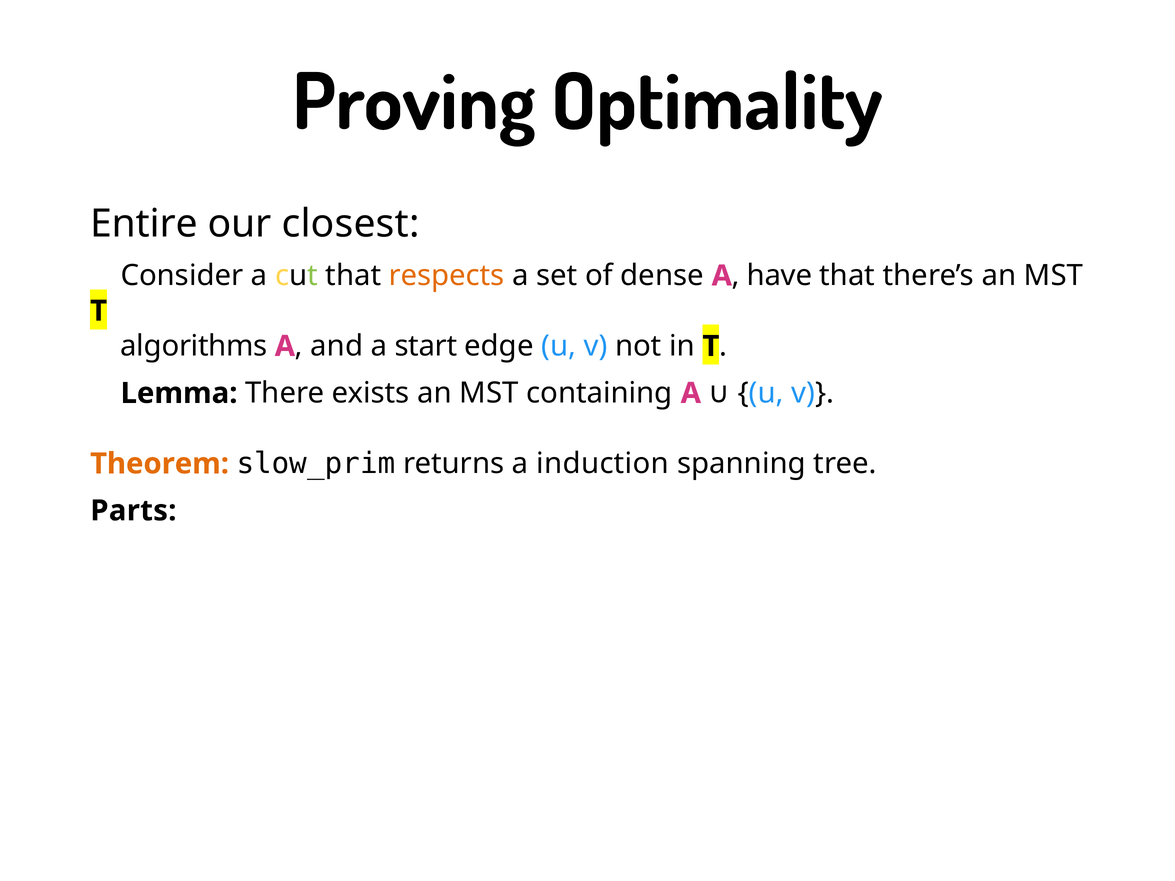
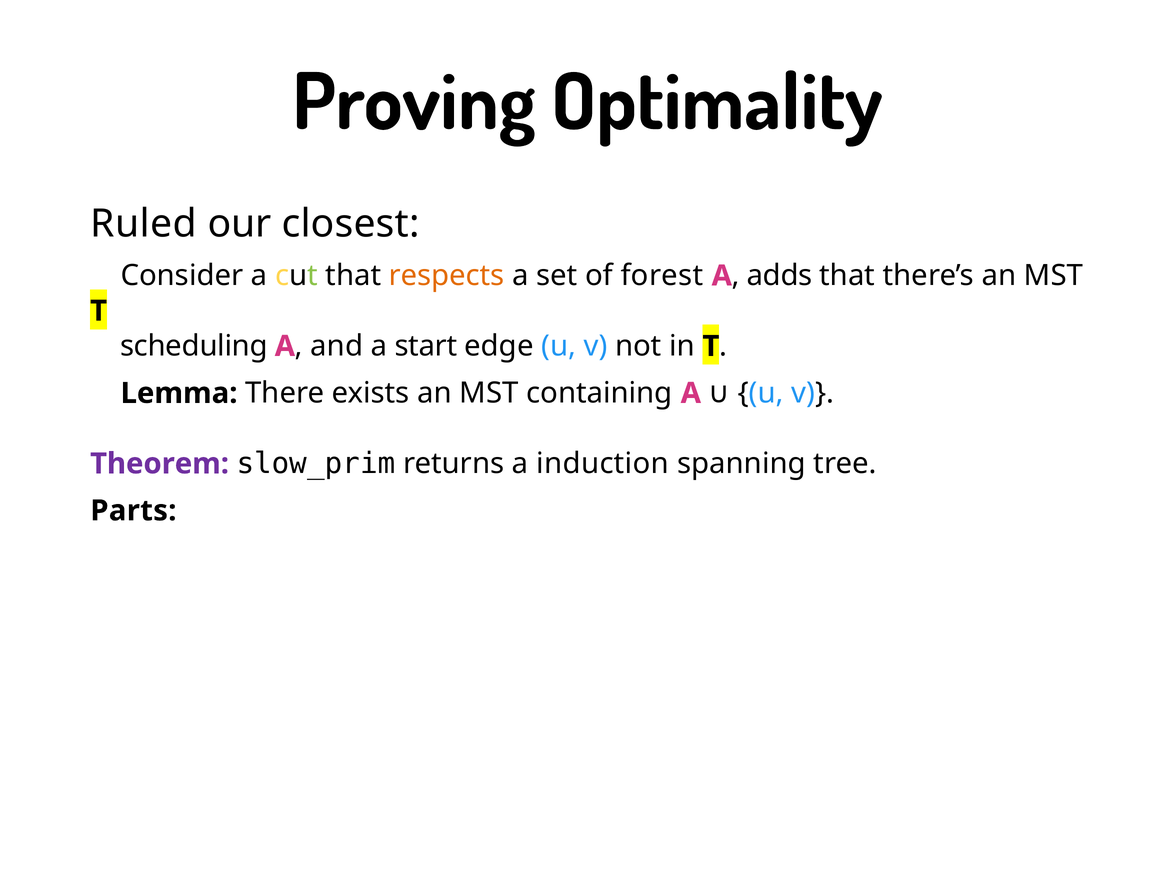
Entire: Entire -> Ruled
dense: dense -> forest
have: have -> adds
algorithms: algorithms -> scheduling
Theorem colour: orange -> purple
